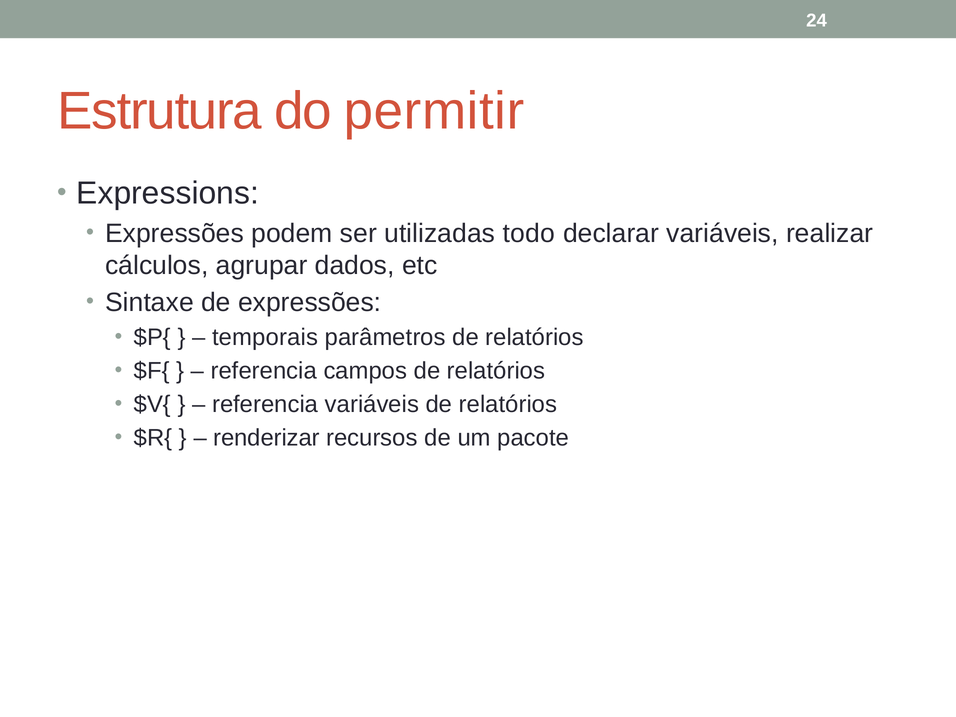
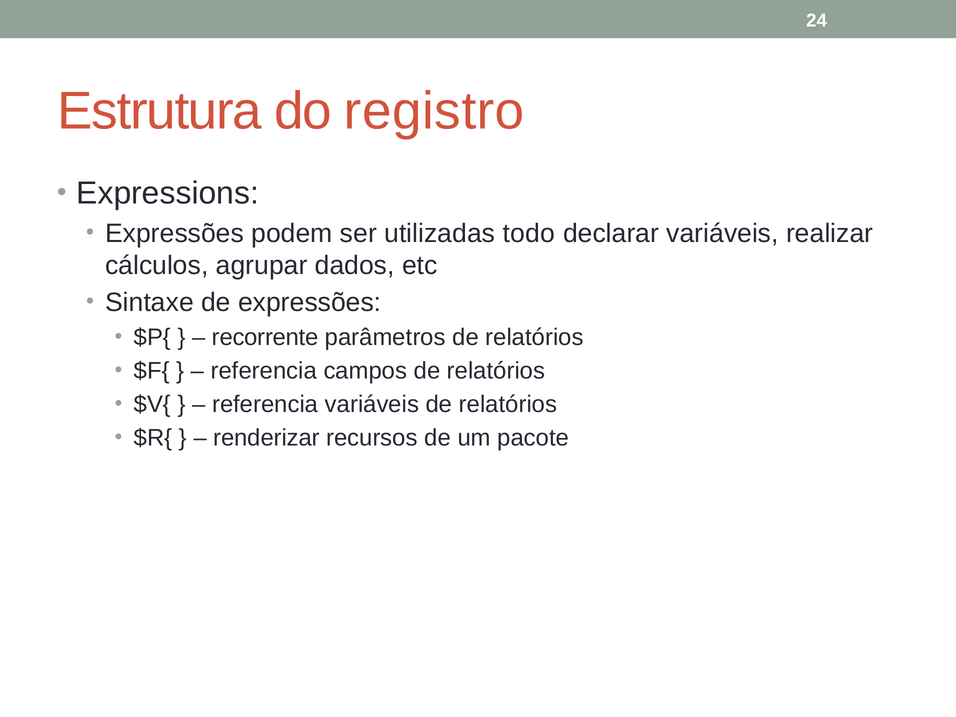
permitir: permitir -> registro
temporais: temporais -> recorrente
